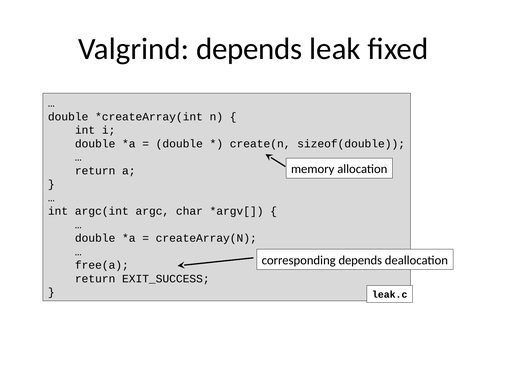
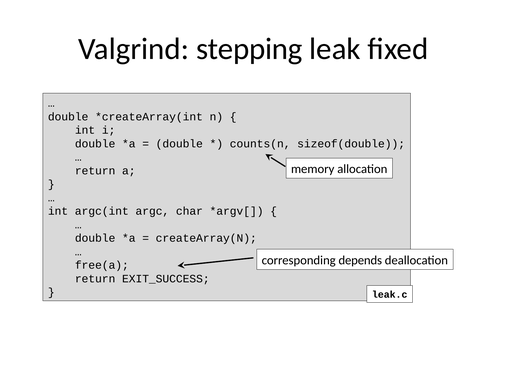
Valgrind depends: depends -> stepping
create(n: create(n -> counts(n
